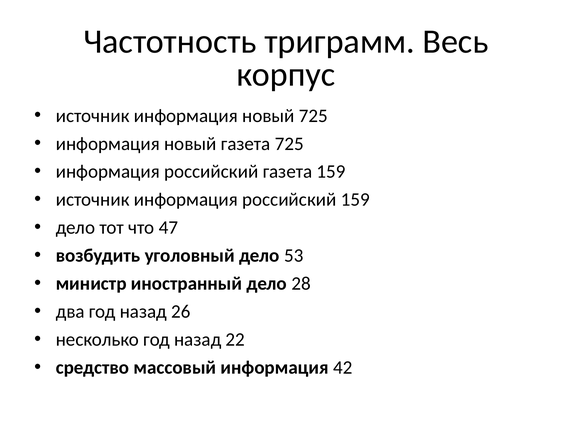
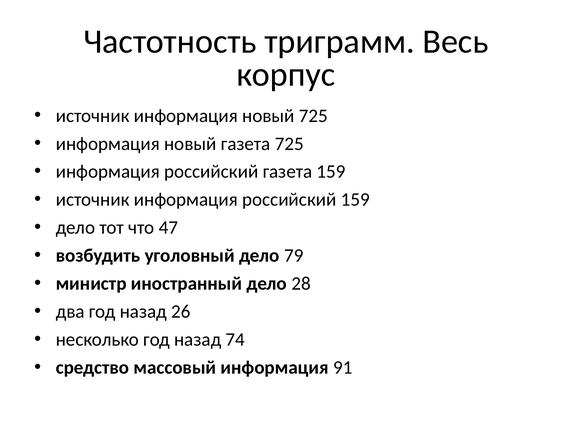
53: 53 -> 79
22: 22 -> 74
42: 42 -> 91
